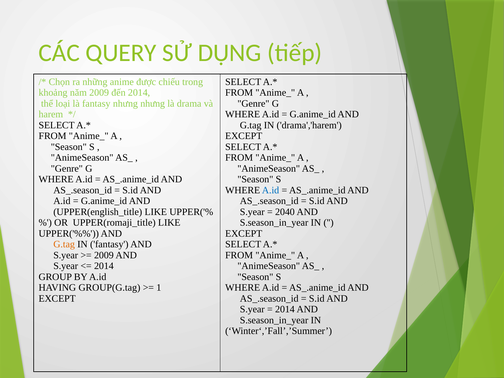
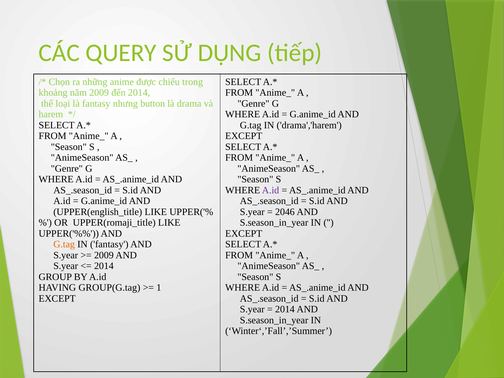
nhưng nhưng: nhưng -> button
A.id at (271, 190) colour: blue -> purple
2040: 2040 -> 2046
